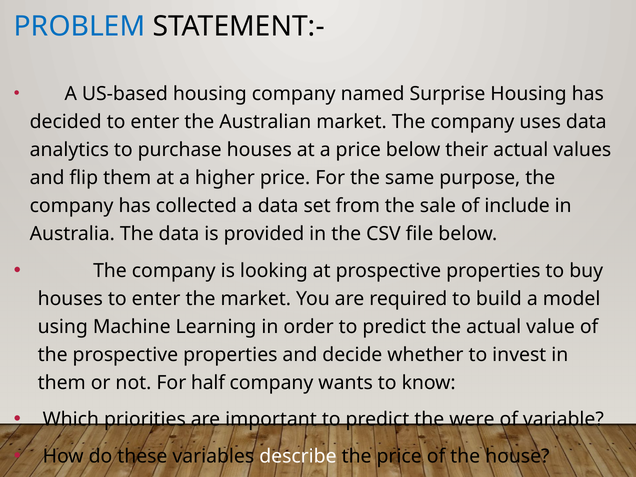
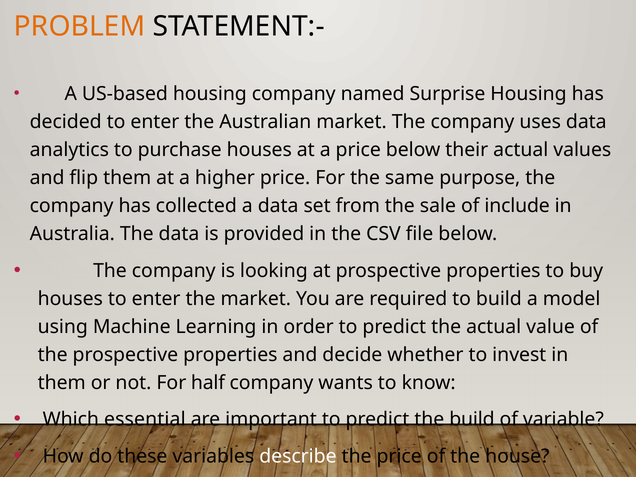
PROBLEM colour: blue -> orange
priorities: priorities -> essential
the were: were -> build
